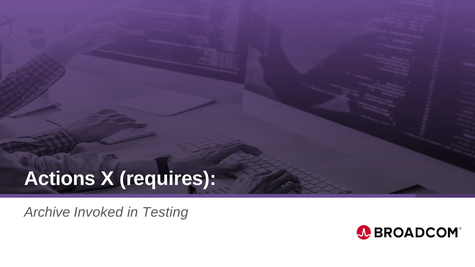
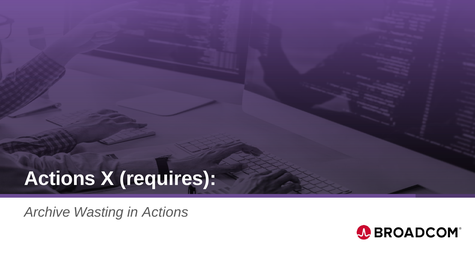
Invoked: Invoked -> Wasting
in Testing: Testing -> Actions
